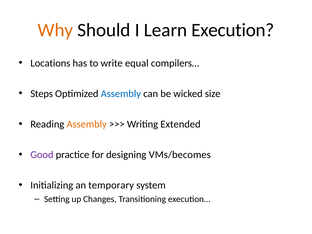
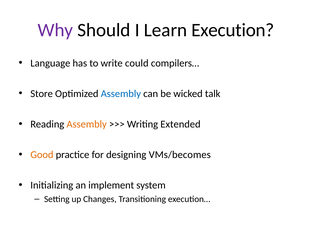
Why colour: orange -> purple
Locations: Locations -> Language
equal: equal -> could
Steps: Steps -> Store
size: size -> talk
Good colour: purple -> orange
temporary: temporary -> implement
